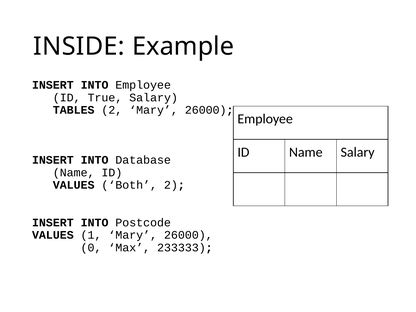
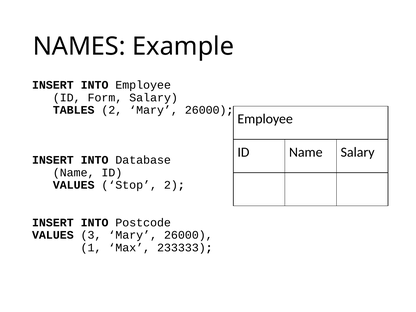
INSIDE: INSIDE -> NAMES
True: True -> Form
Both: Both -> Stop
1: 1 -> 3
0: 0 -> 1
